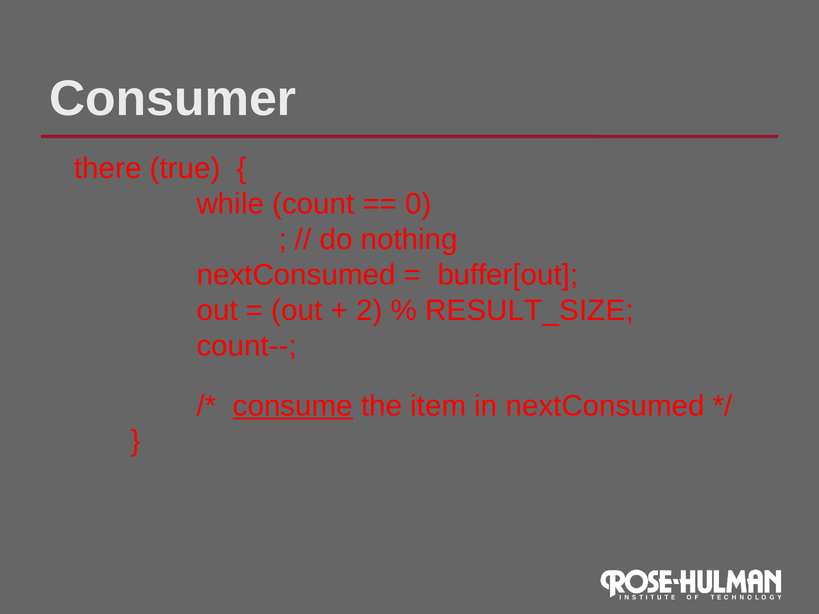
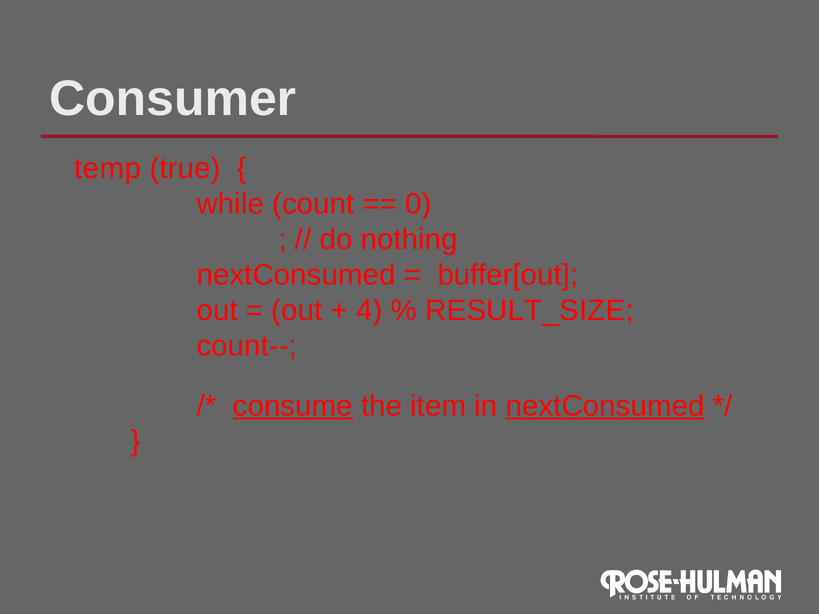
there: there -> temp
2: 2 -> 4
nextConsumed at (605, 406) underline: none -> present
